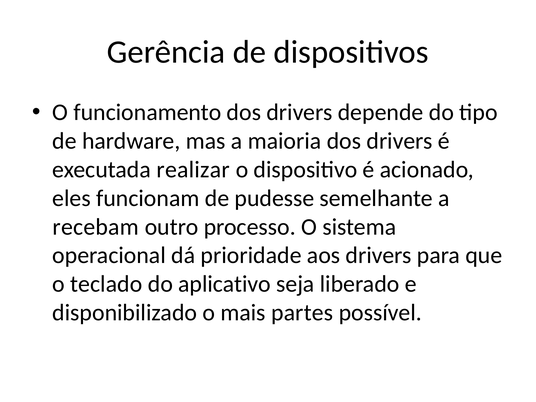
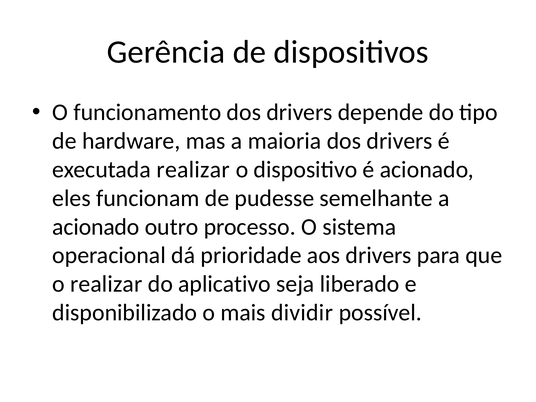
recebam at (96, 227): recebam -> acionado
o teclado: teclado -> realizar
partes: partes -> dividir
